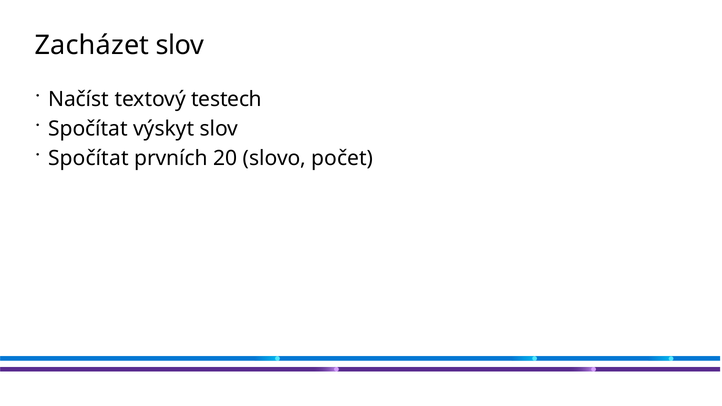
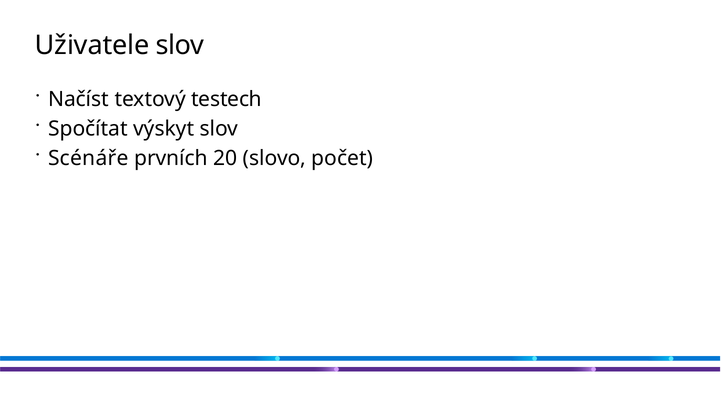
Zacházet: Zacházet -> Uživatele
Spočítat at (88, 158): Spočítat -> Scénáře
